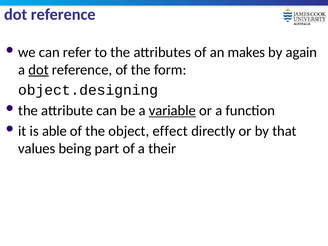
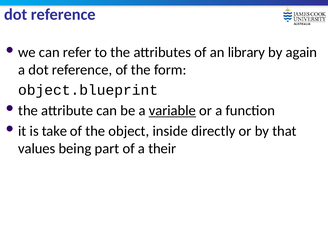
makes: makes -> library
dot at (39, 70) underline: present -> none
object.designing: object.designing -> object.blueprint
able: able -> take
effect: effect -> inside
